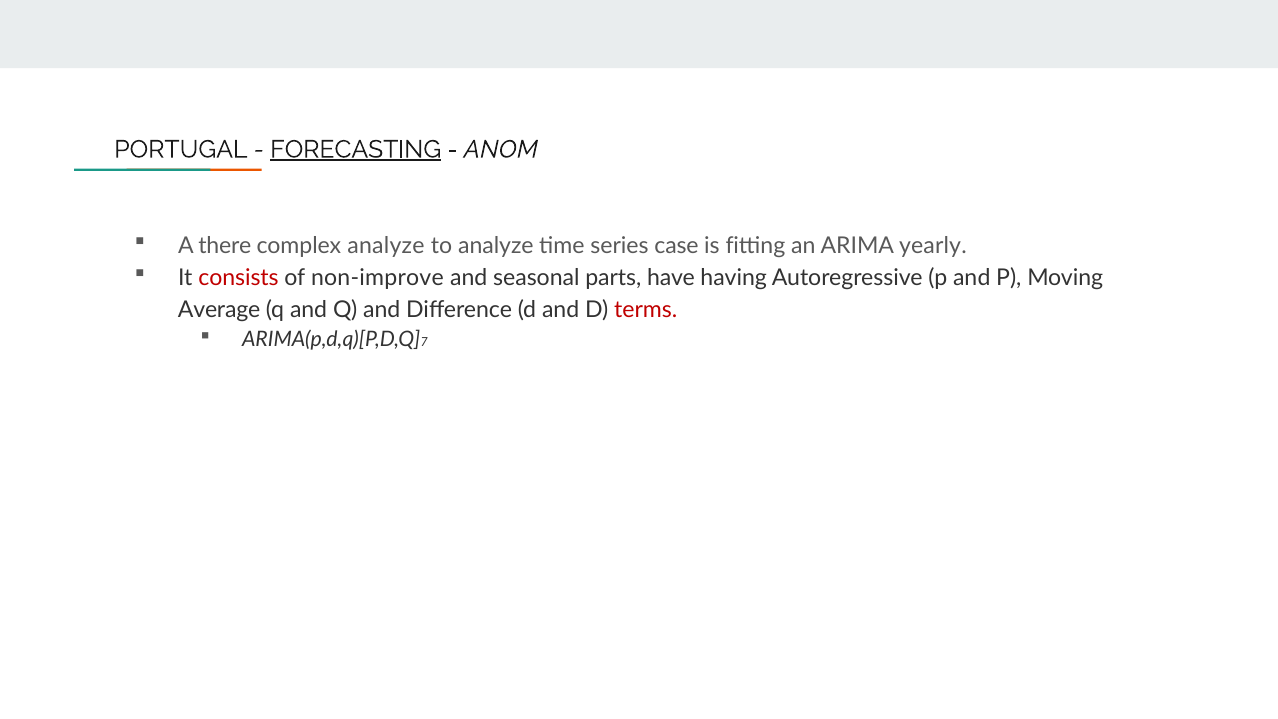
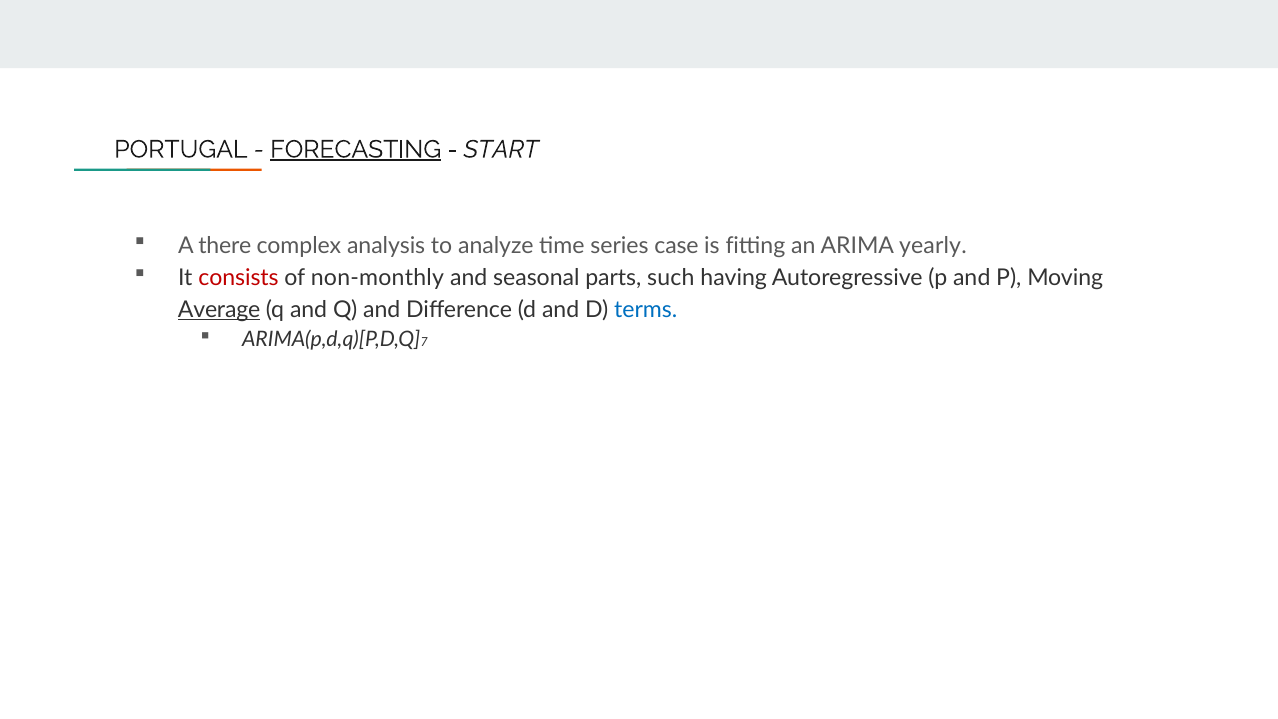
ANOM: ANOM -> START
complex analyze: analyze -> analysis
non-improve: non-improve -> non-monthly
have: have -> such
Average underline: none -> present
terms colour: red -> blue
